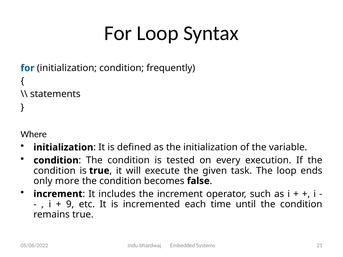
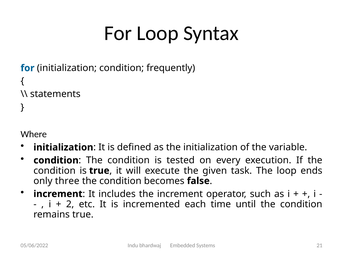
more: more -> three
9: 9 -> 2
